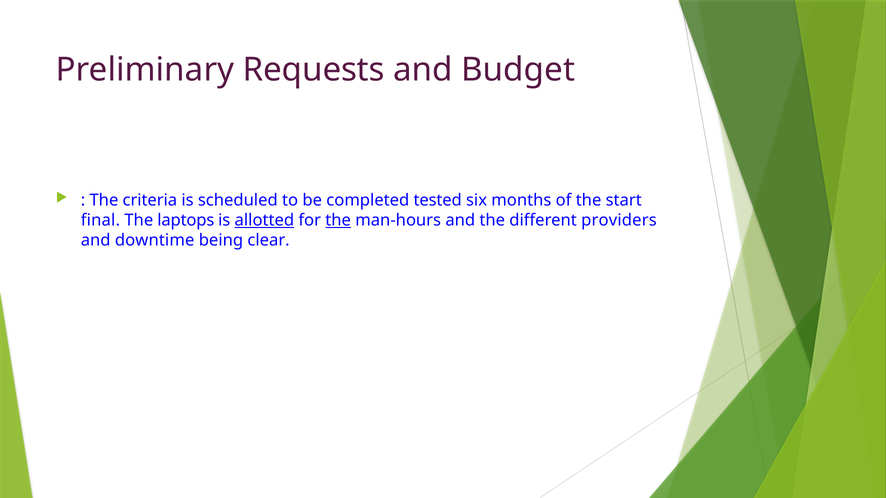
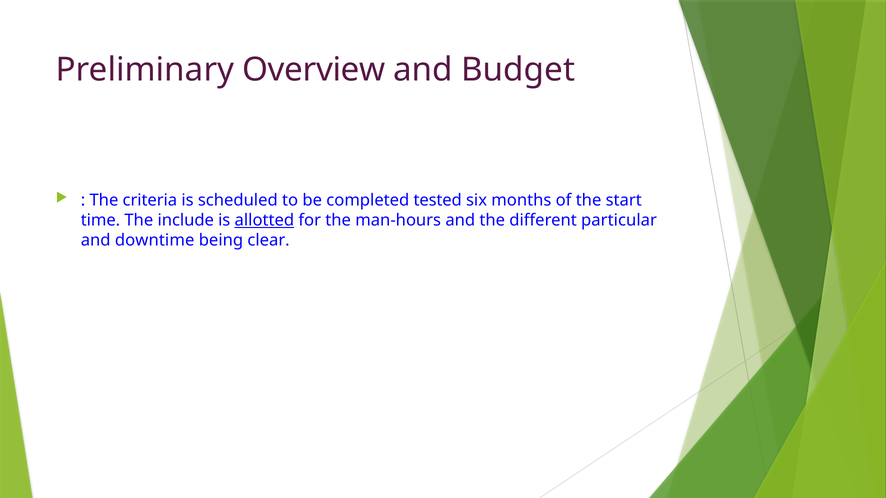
Requests: Requests -> Overview
final: final -> time
laptops: laptops -> include
the at (338, 221) underline: present -> none
providers: providers -> particular
